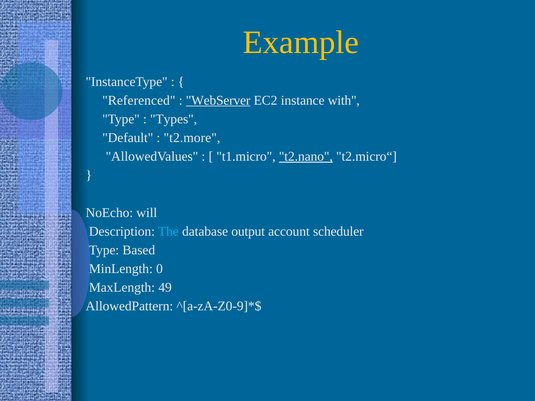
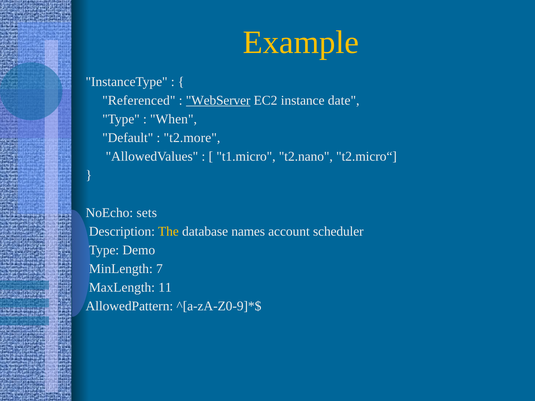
with: with -> date
Types: Types -> When
t2.nano underline: present -> none
will: will -> sets
The colour: light blue -> yellow
output: output -> names
Based: Based -> Demo
0: 0 -> 7
49: 49 -> 11
